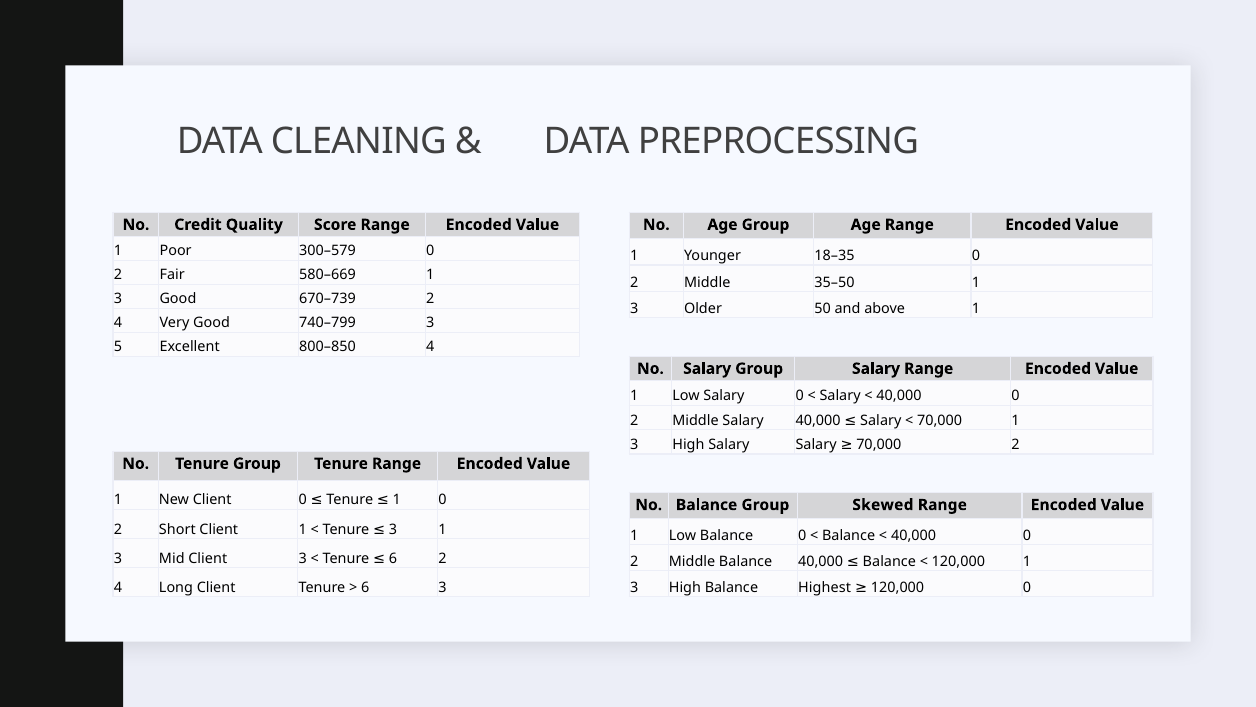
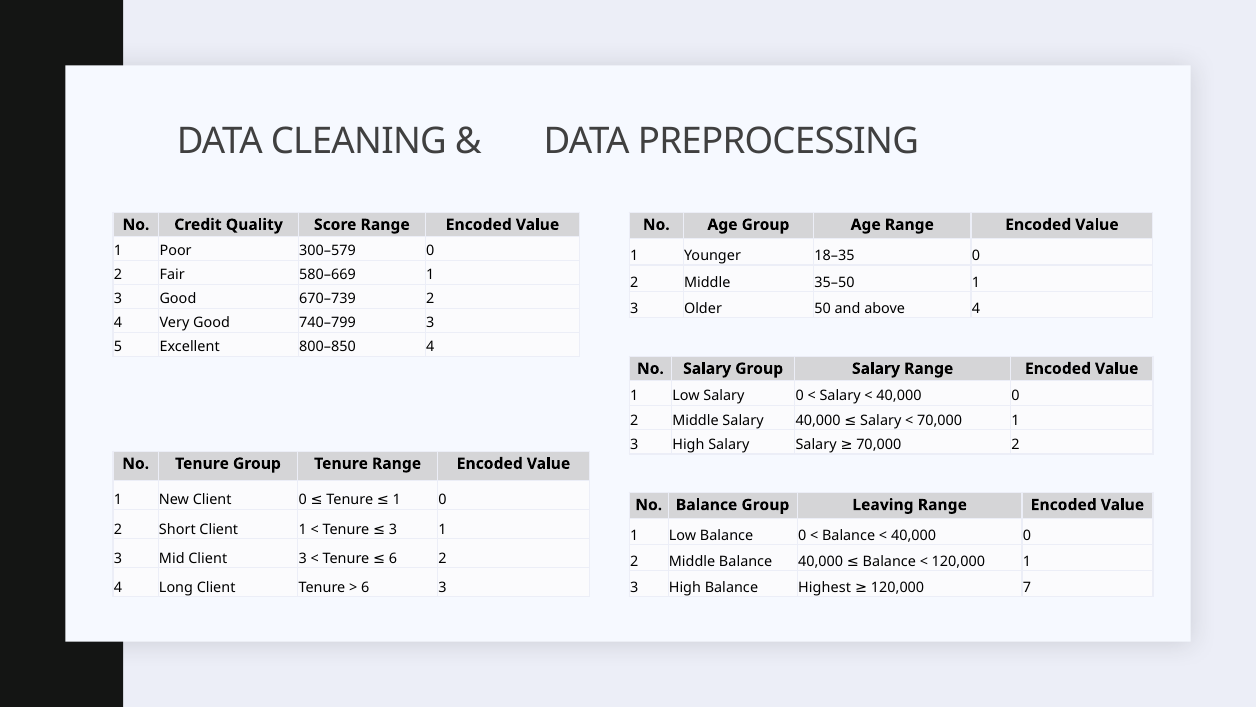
above 1: 1 -> 4
Skewed: Skewed -> Leaving
0 at (1027, 587): 0 -> 7
